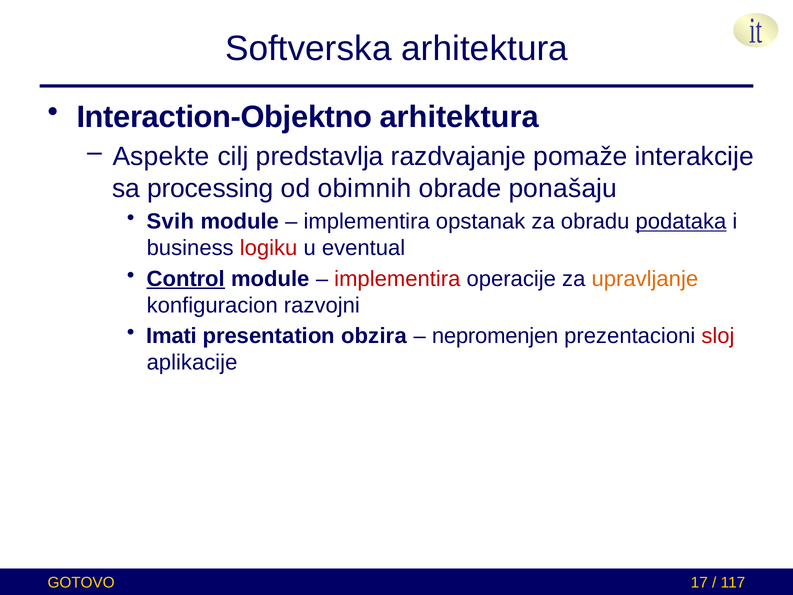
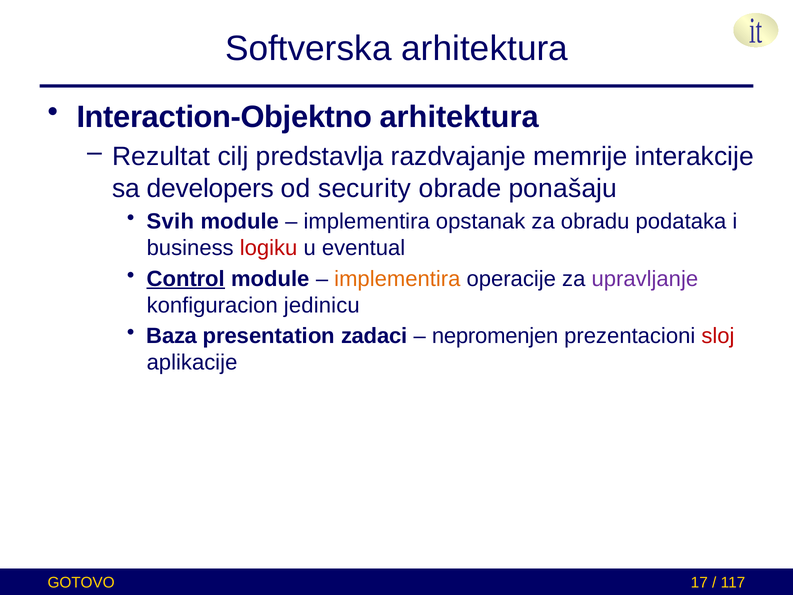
Aspekte: Aspekte -> Rezultat
pomaže: pomaže -> memrije
processing: processing -> developers
obimnih: obimnih -> security
podataka underline: present -> none
implementira at (397, 279) colour: red -> orange
upravljanje colour: orange -> purple
razvojni: razvojni -> jedinicu
Imati: Imati -> Baza
obzira: obzira -> zadaci
